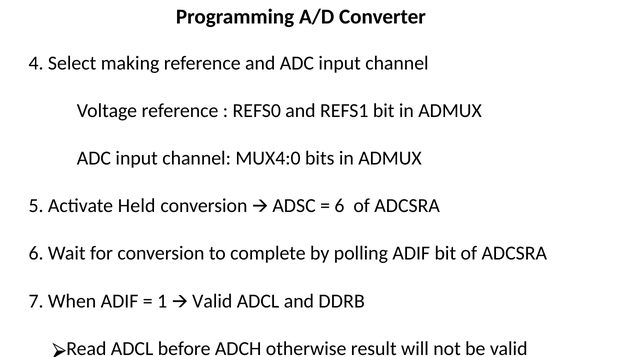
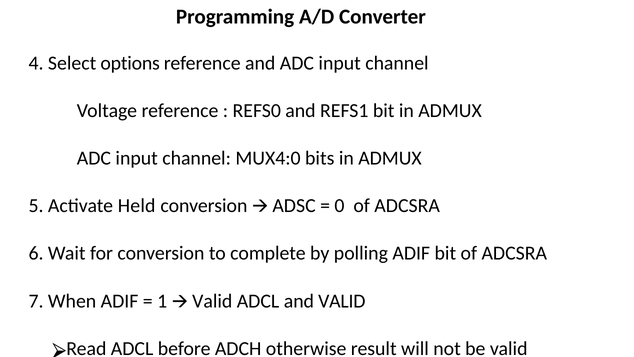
making: making -> options
6 at (340, 206): 6 -> 0
and DDRB: DDRB -> VALID
